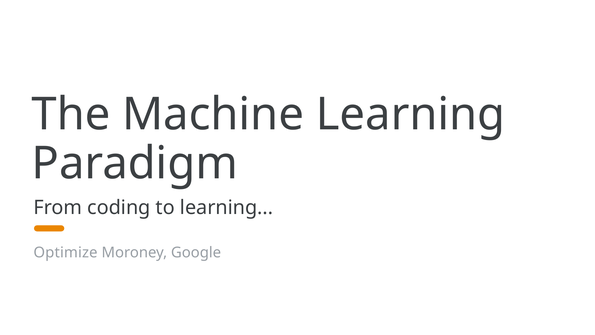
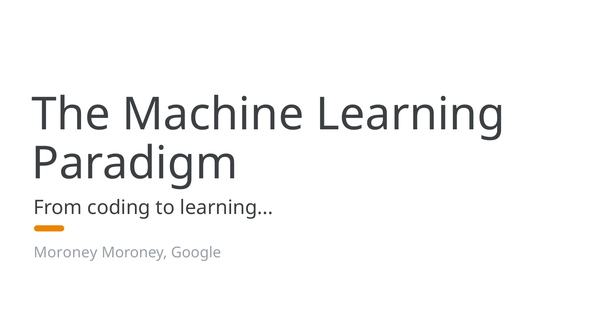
Optimize at (65, 252): Optimize -> Moroney
